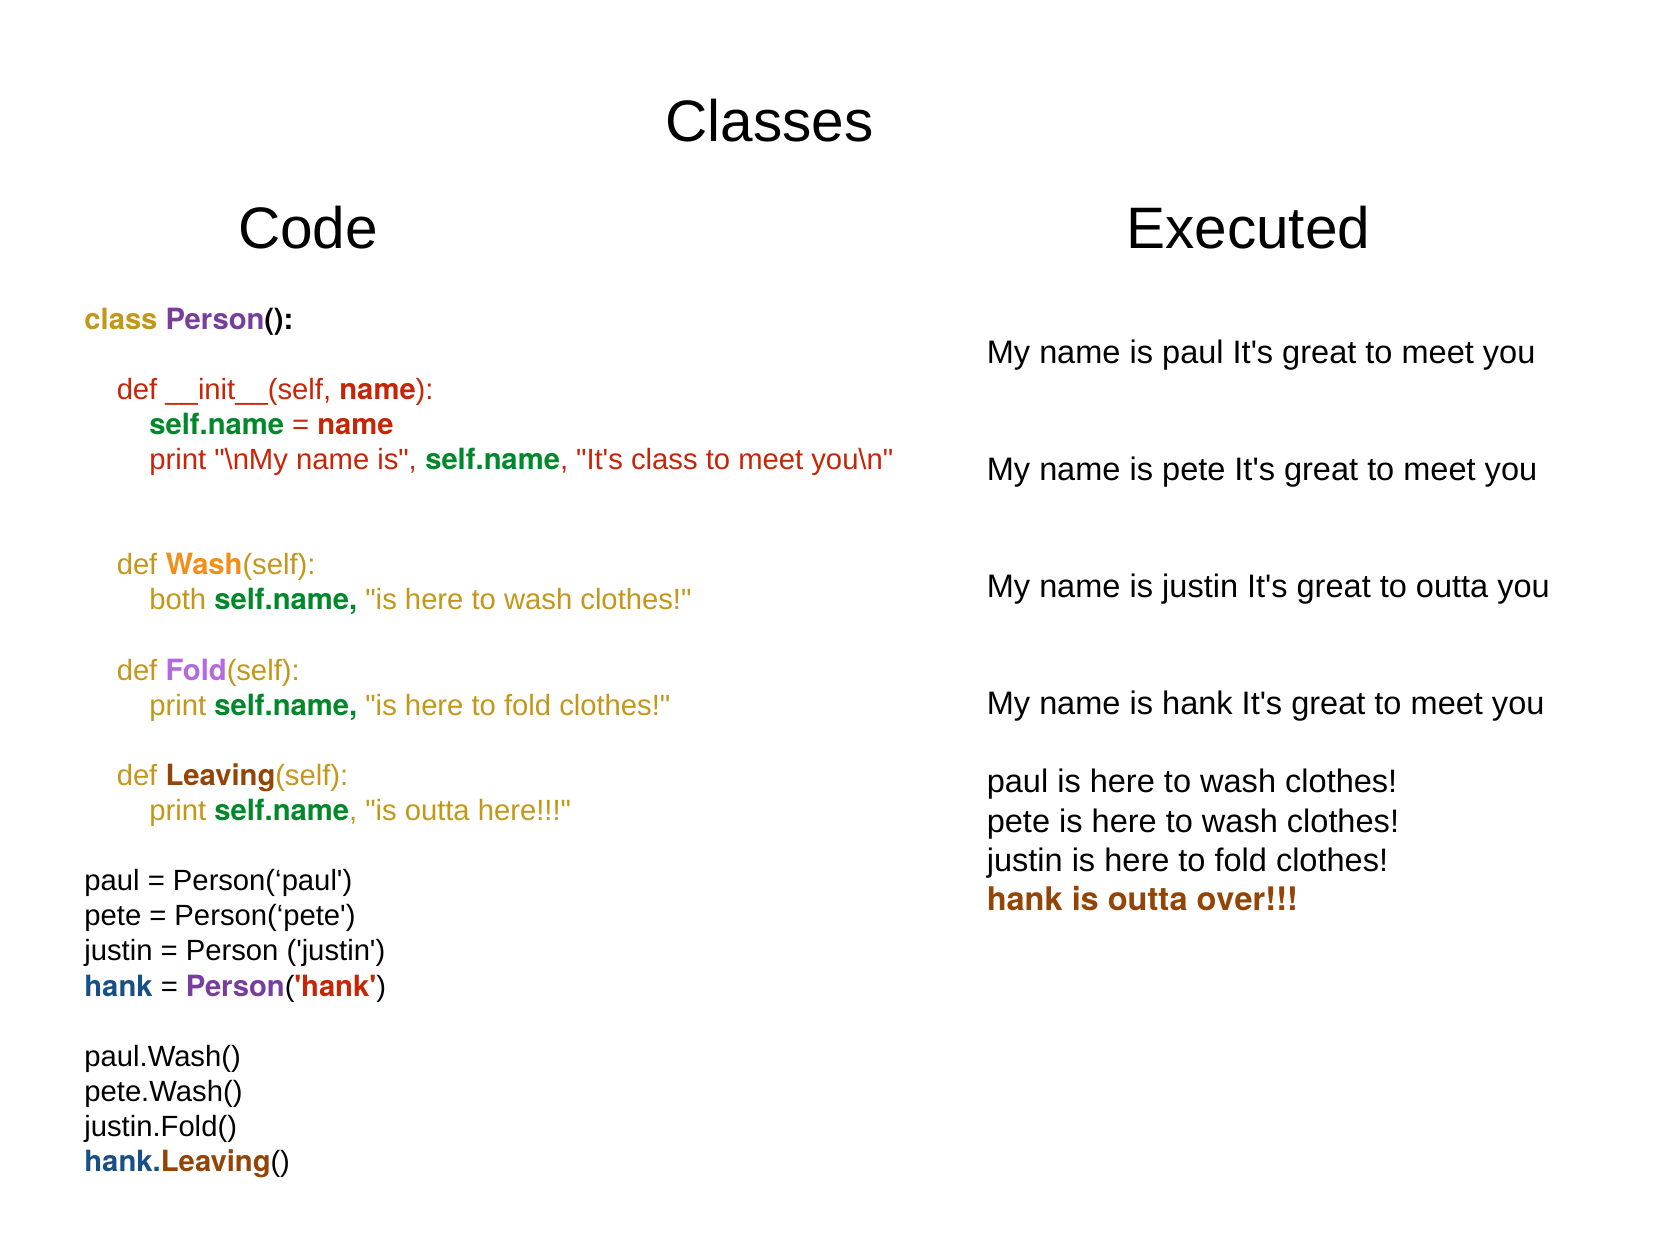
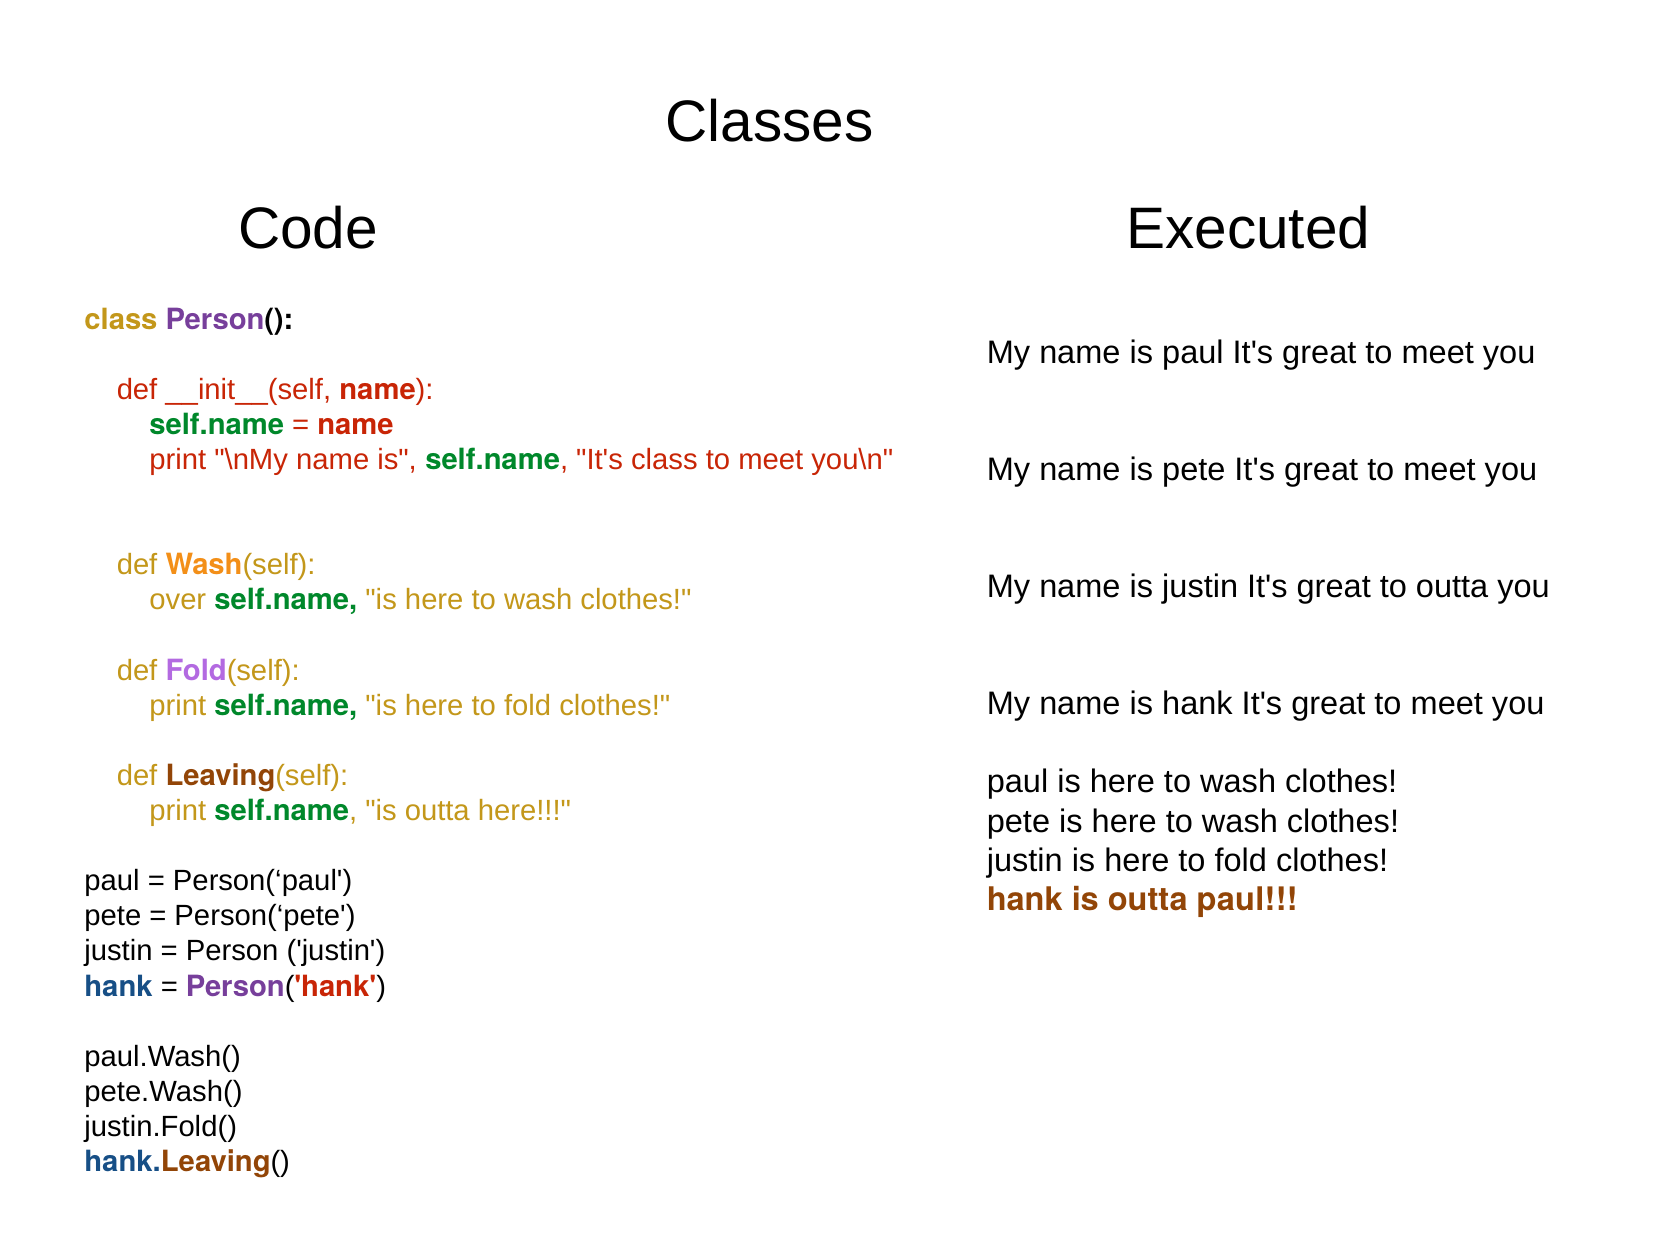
both: both -> over
outta over: over -> paul
